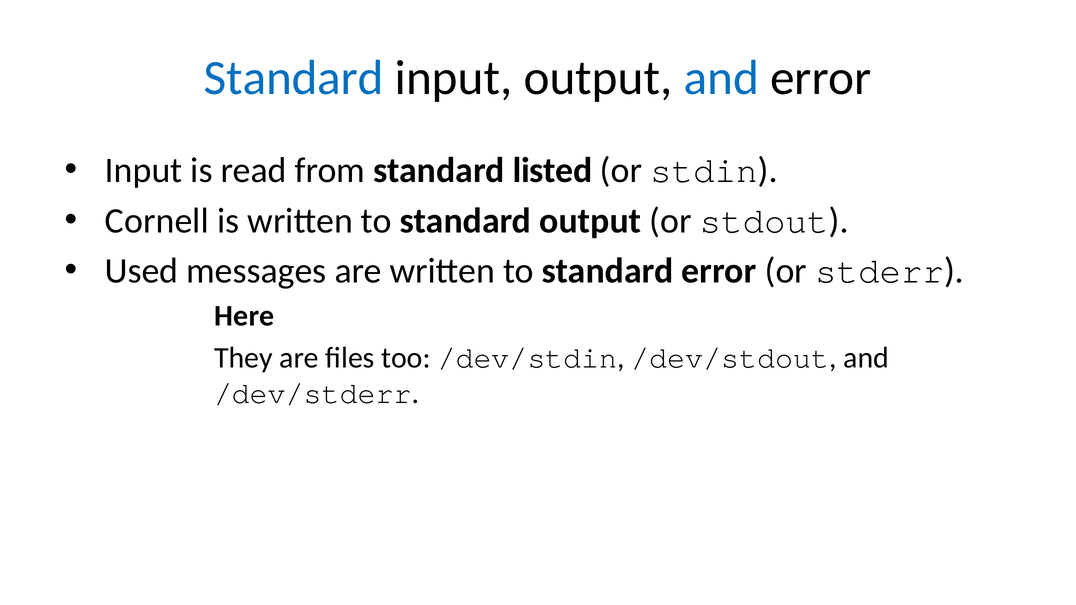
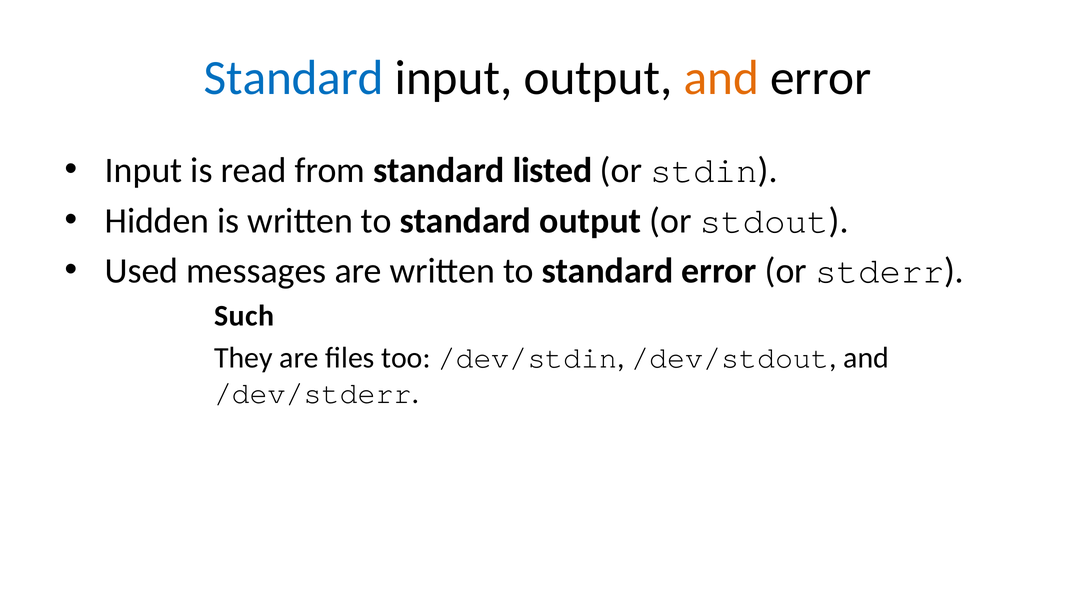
and at (721, 78) colour: blue -> orange
Cornell: Cornell -> Hidden
Here: Here -> Such
